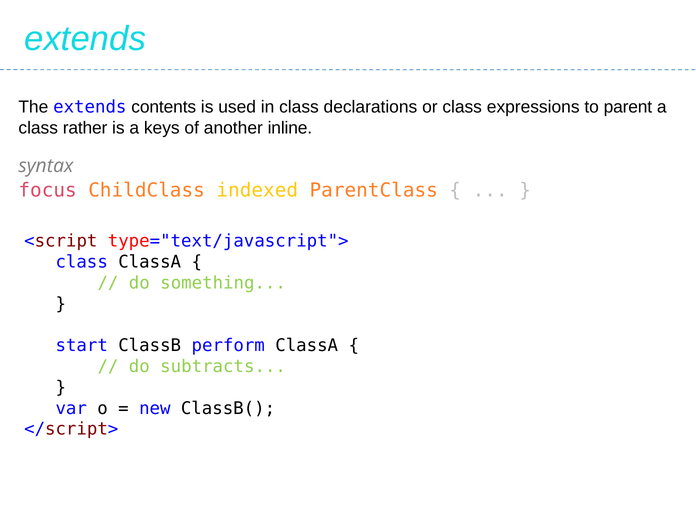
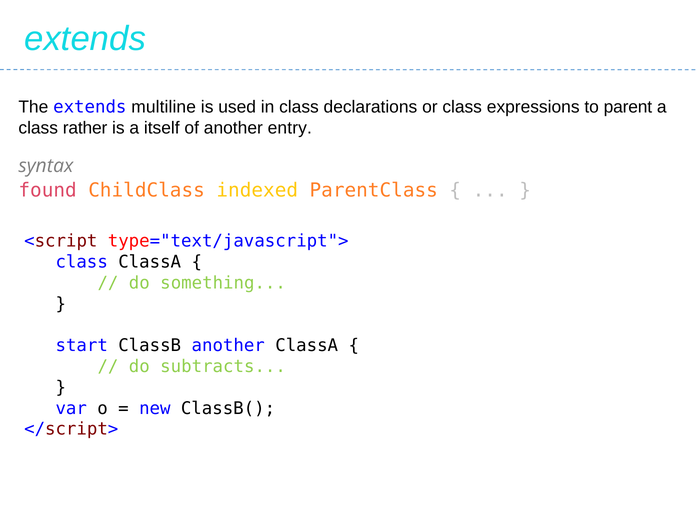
contents: contents -> multiline
keys: keys -> itself
inline: inline -> entry
focus: focus -> found
ClassB perform: perform -> another
